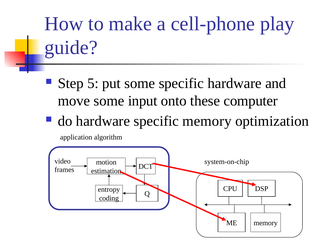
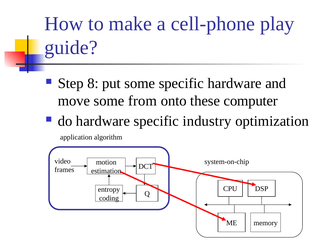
5: 5 -> 8
input: input -> from
specific memory: memory -> industry
